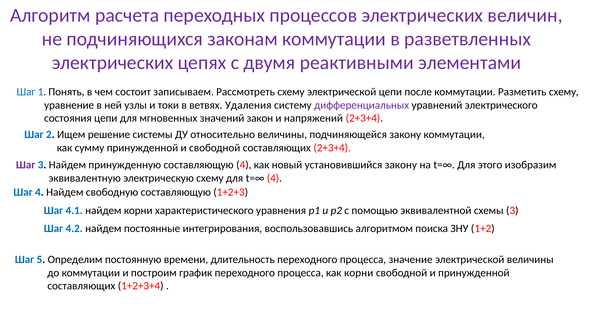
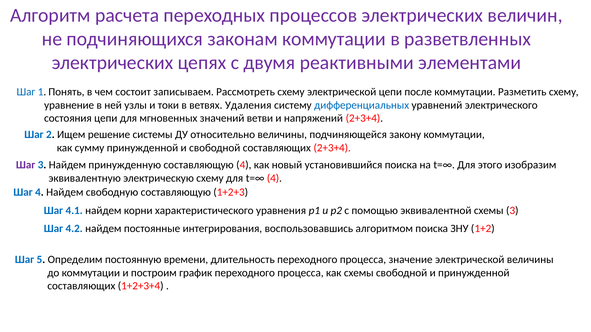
дифференциальных colour: purple -> blue
закон: закон -> ветви
установившийся закону: закону -> поиска
как корни: корни -> схемы
